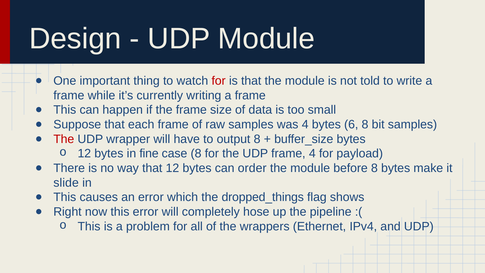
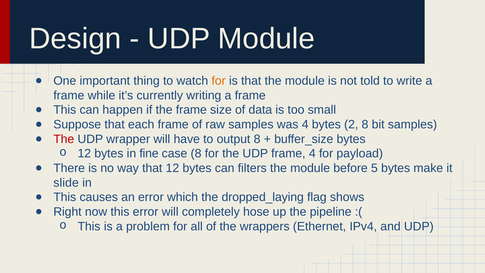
for at (219, 81) colour: red -> orange
6: 6 -> 2
order: order -> filters
before 8: 8 -> 5
dropped_things: dropped_things -> dropped_laying
